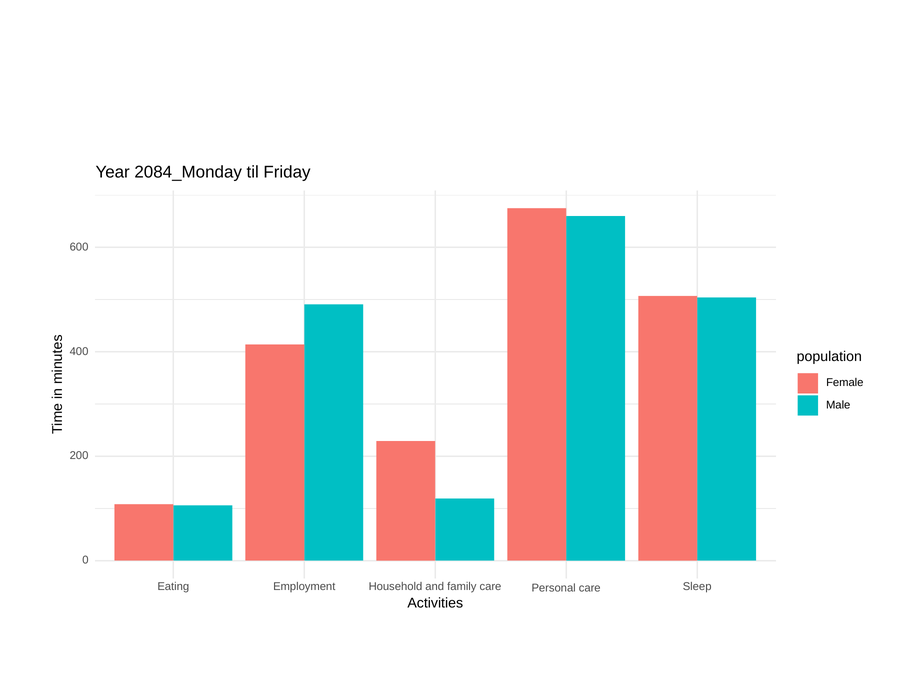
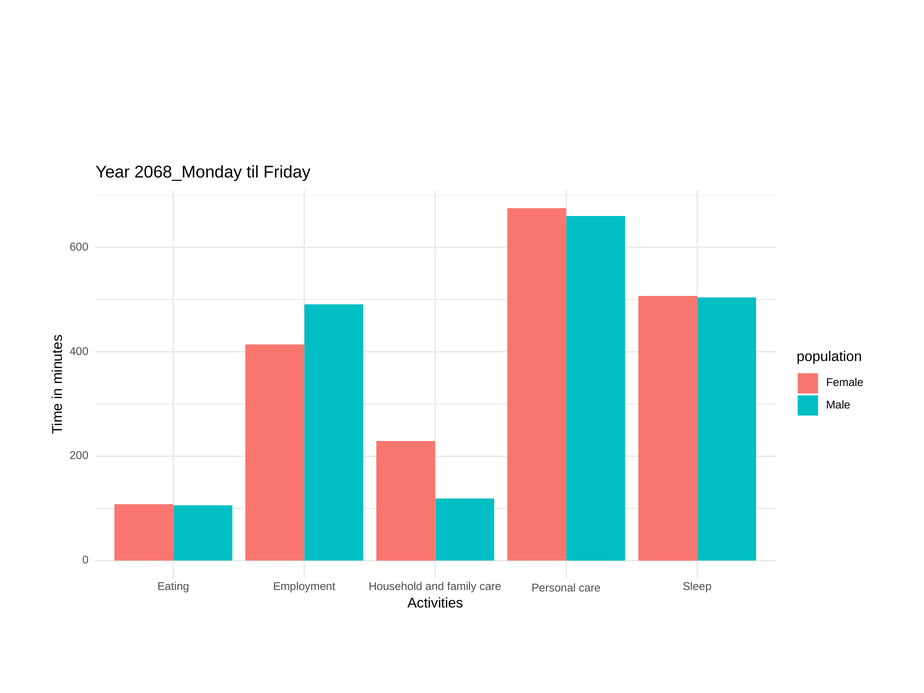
2084_Monday: 2084_Monday -> 2068_Monday
